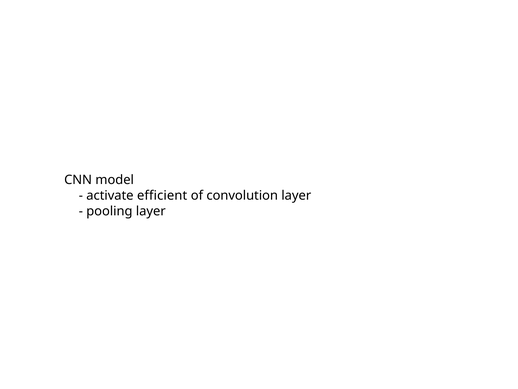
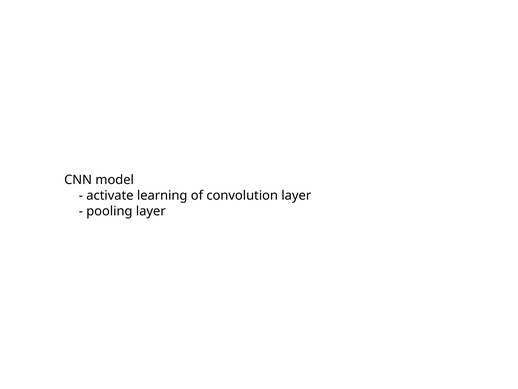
efficient: efficient -> learning
